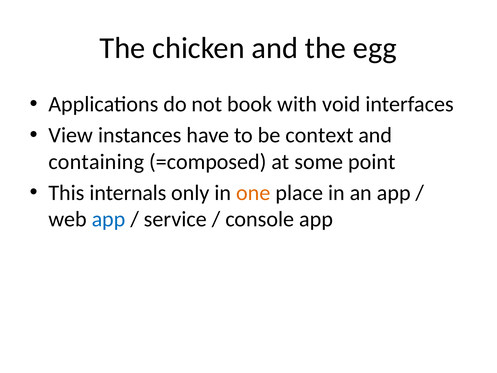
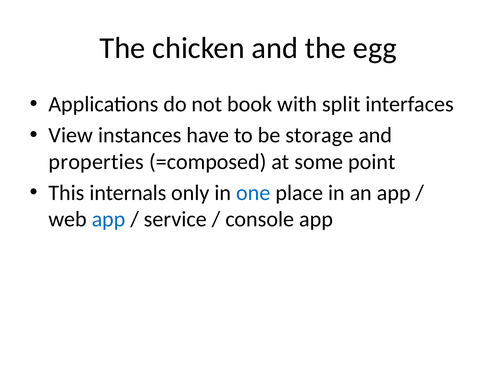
void: void -> split
context: context -> storage
containing: containing -> properties
one colour: orange -> blue
